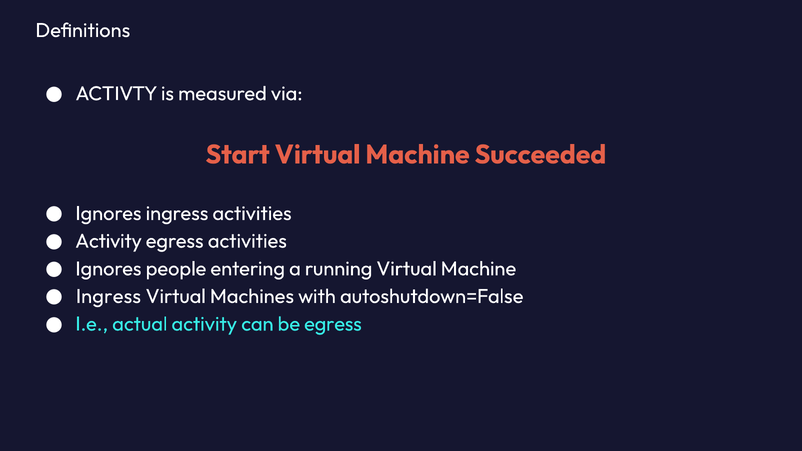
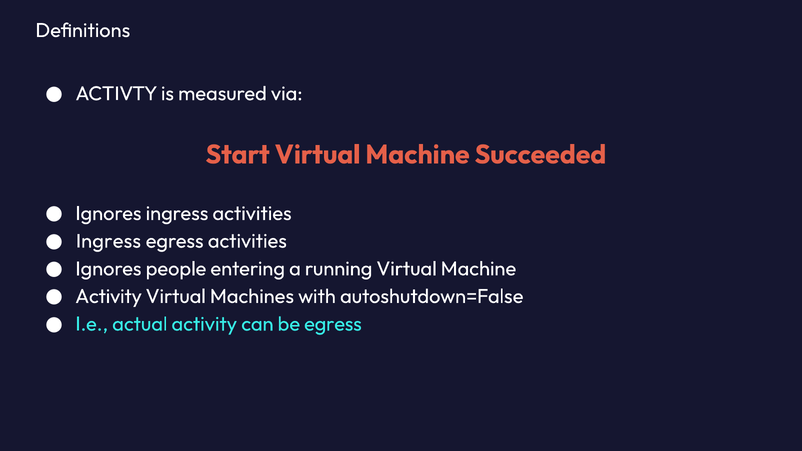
Activity at (109, 241): Activity -> Ingress
Ingress at (108, 296): Ingress -> Activity
